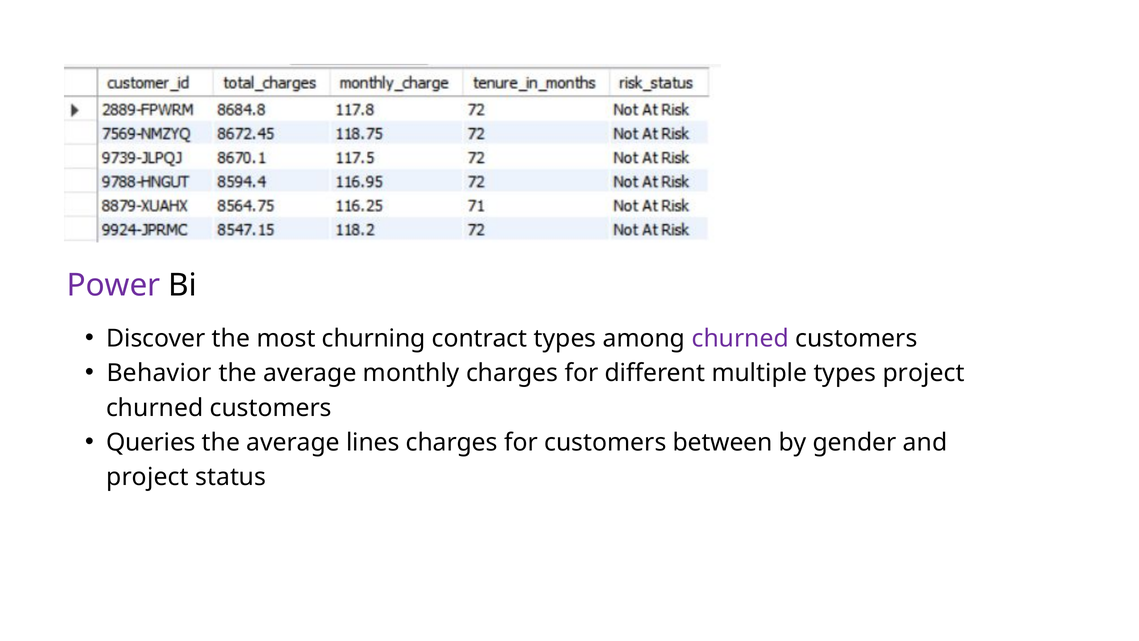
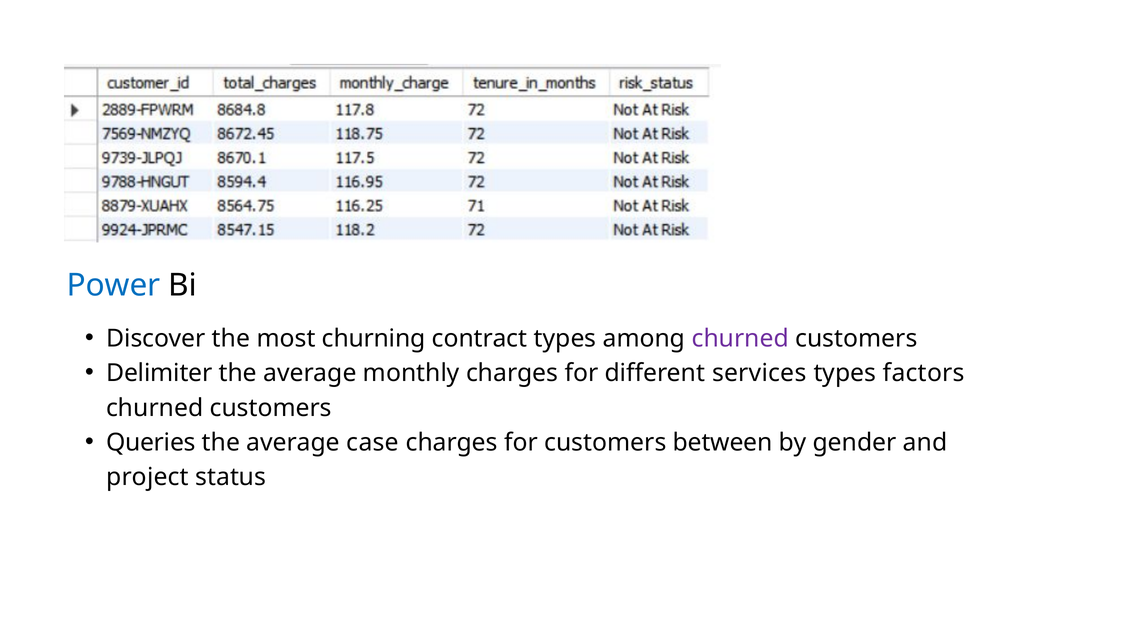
Power colour: purple -> blue
Behavior: Behavior -> Delimiter
multiple: multiple -> services
types project: project -> factors
lines: lines -> case
